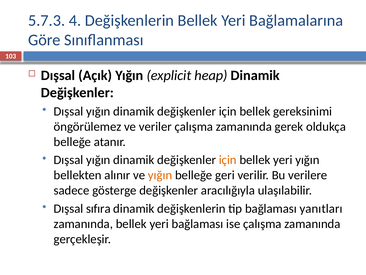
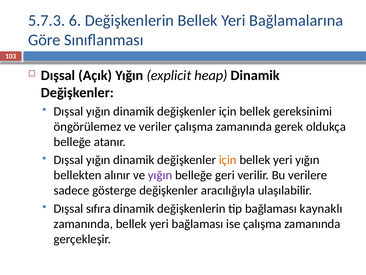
4: 4 -> 6
yığın at (160, 175) colour: orange -> purple
yanıtları: yanıtları -> kaynaklı
